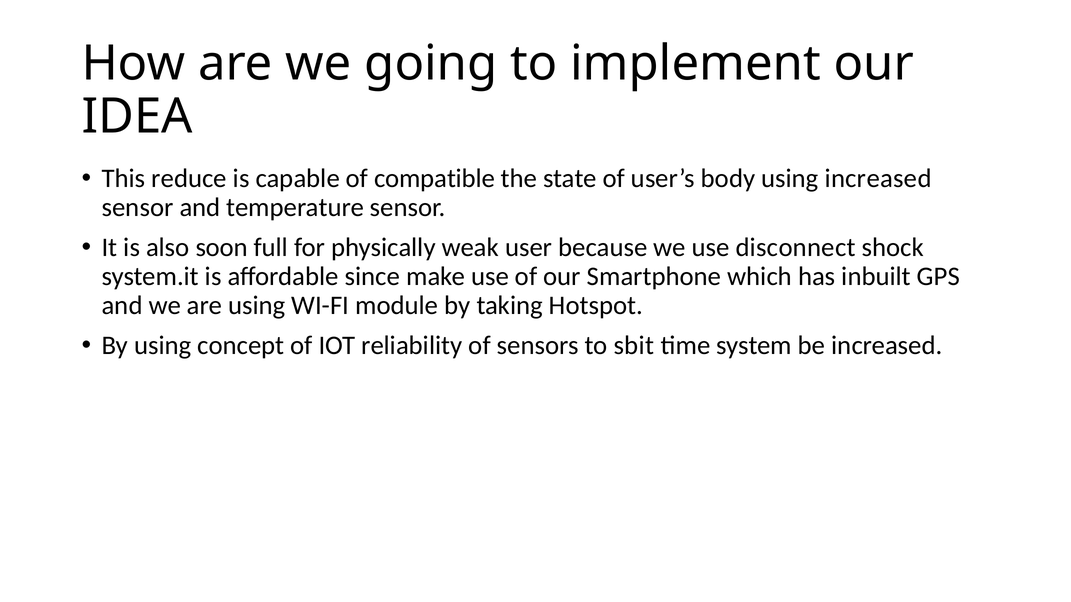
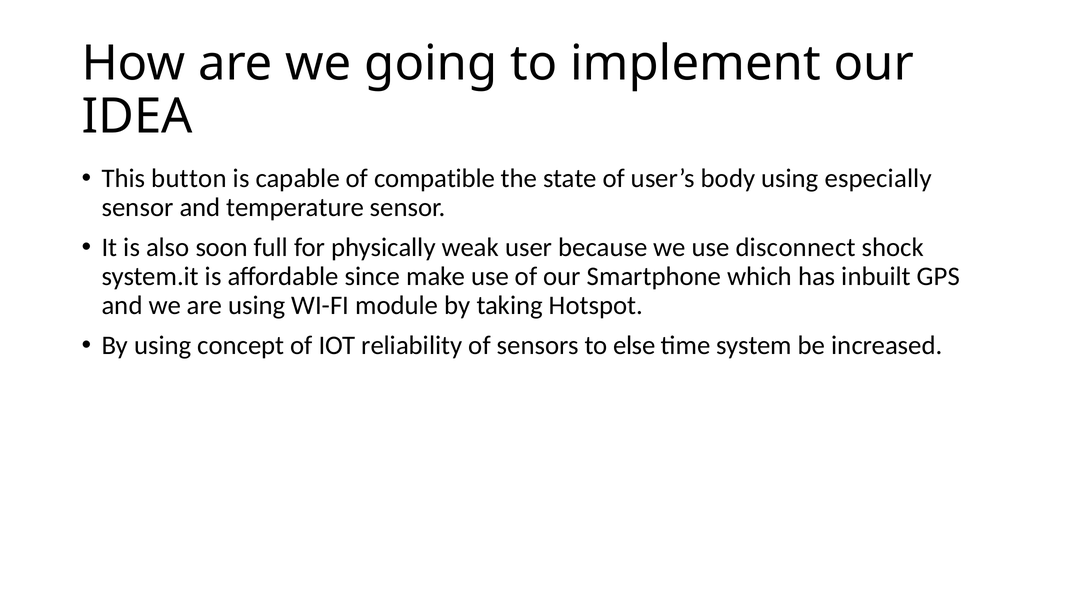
reduce: reduce -> button
using increased: increased -> especially
sbit: sbit -> else
